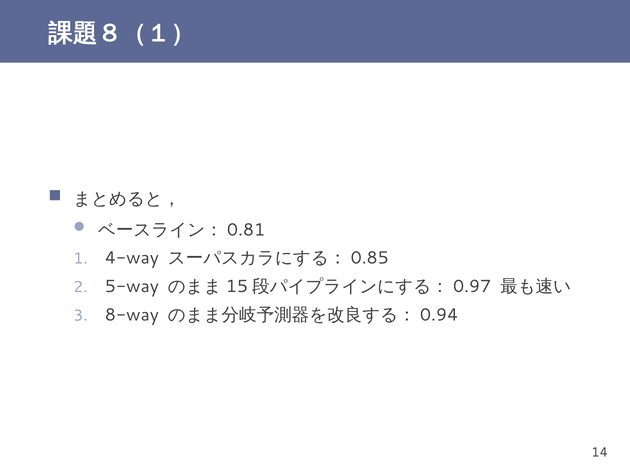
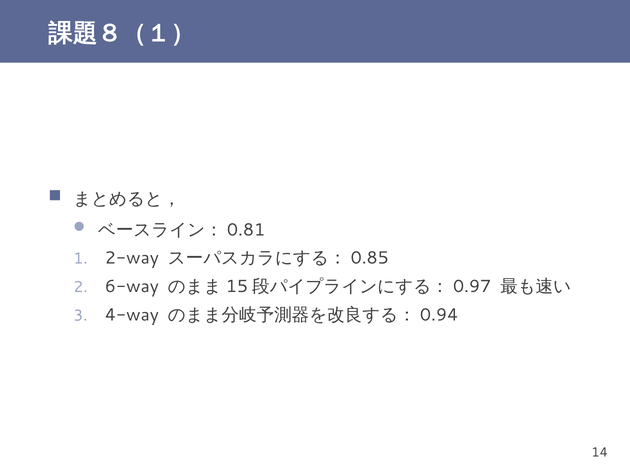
4-way: 4-way -> 2-way
5-way: 5-way -> 6-way
8-way: 8-way -> 4-way
